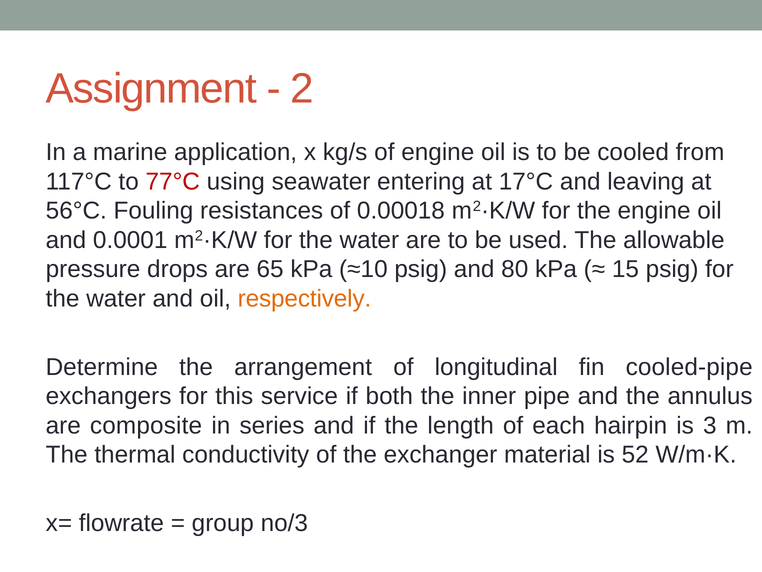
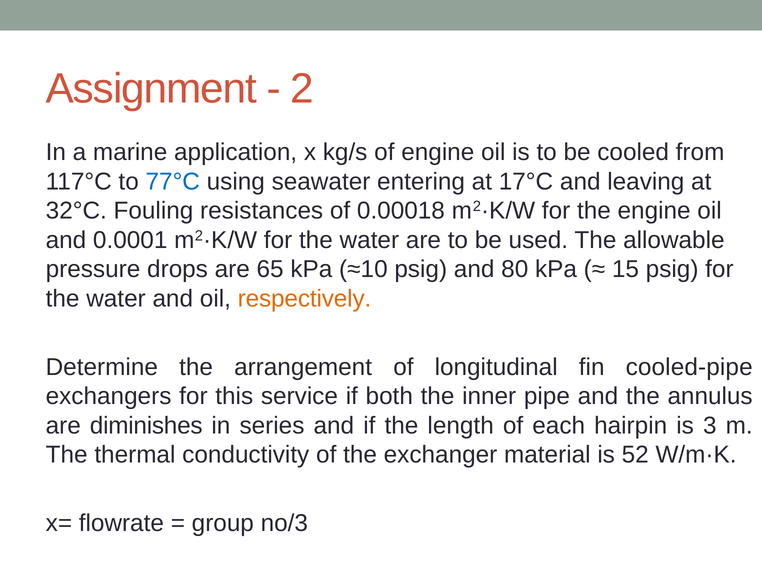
77°C colour: red -> blue
56°C: 56°C -> 32°C
composite: composite -> diminishes
